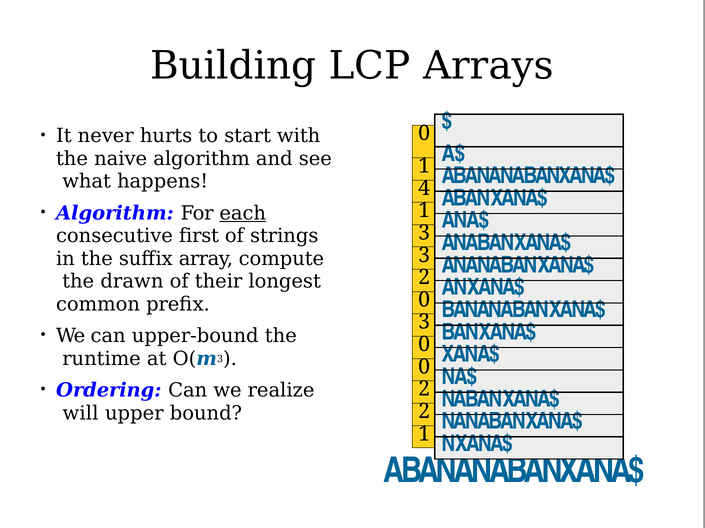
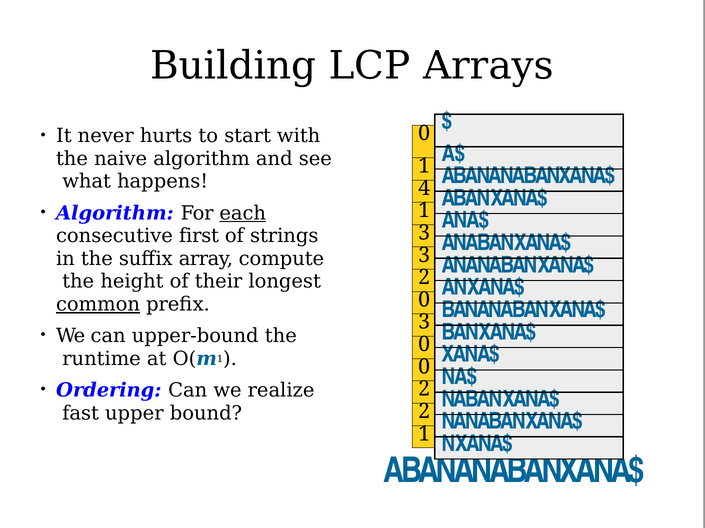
drawn: drawn -> height
common underline: none -> present
3 at (220, 360): 3 -> 1
will: will -> fast
